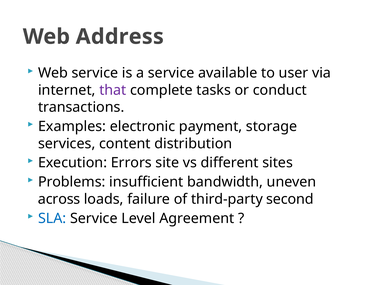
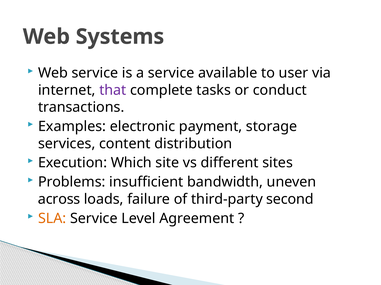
Address: Address -> Systems
Errors: Errors -> Which
SLA colour: blue -> orange
